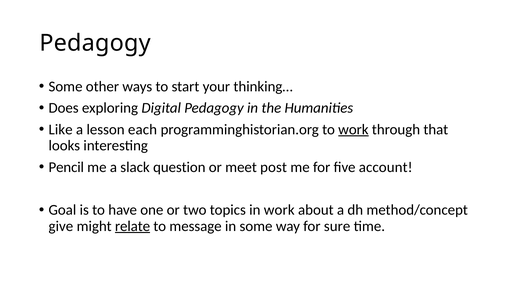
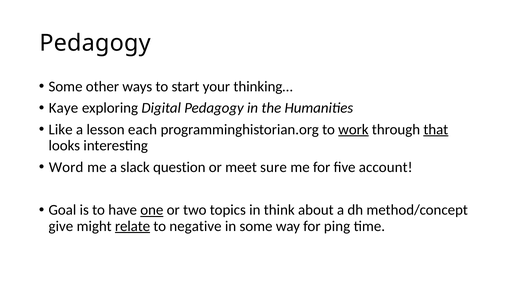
Does: Does -> Kaye
that underline: none -> present
Pencil: Pencil -> Word
post: post -> sure
one underline: none -> present
in work: work -> think
message: message -> negative
sure: sure -> ping
